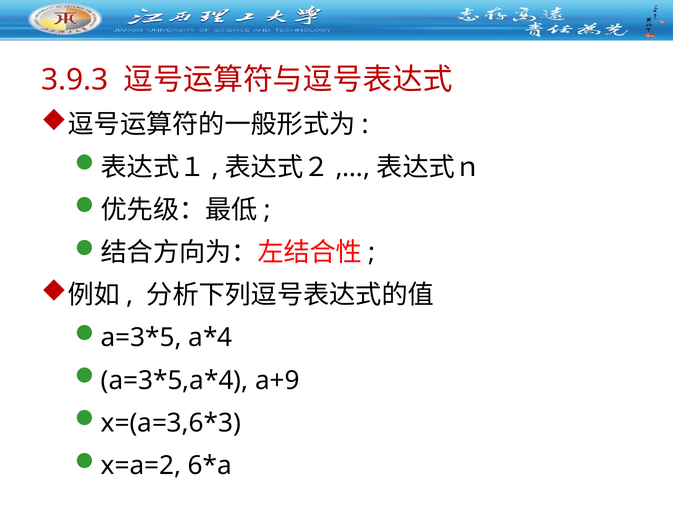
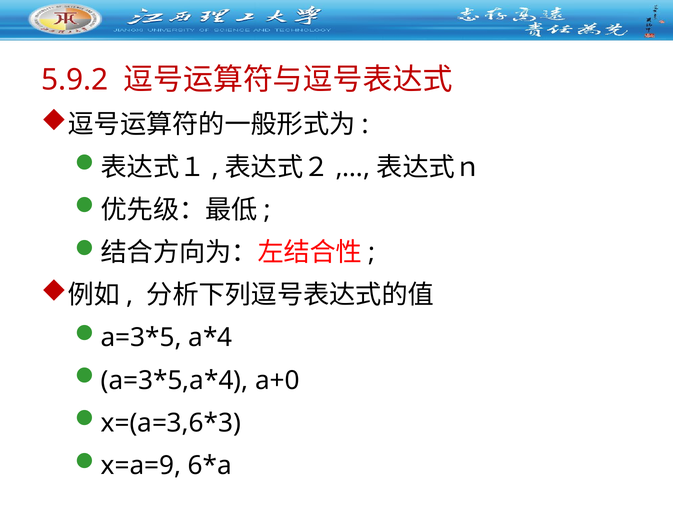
3.9.3: 3.9.3 -> 5.9.2
a+9: a+9 -> a+0
x=a=2: x=a=2 -> x=a=9
